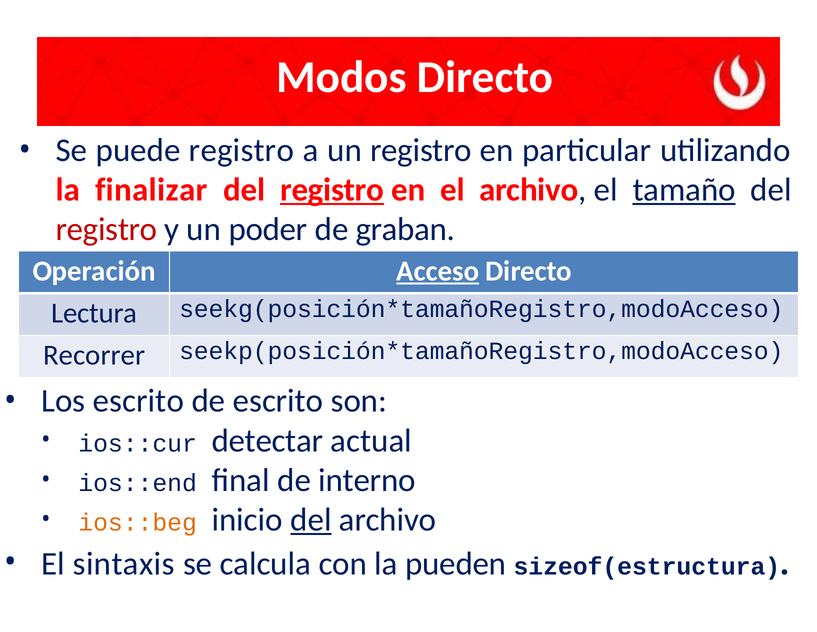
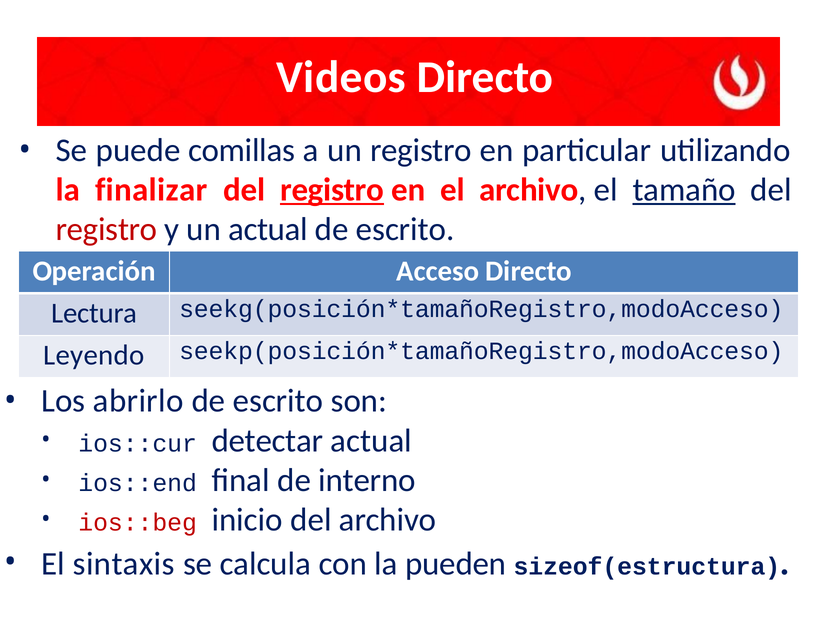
Modos: Modos -> Videos
puede registro: registro -> comillas
un poder: poder -> actual
graban at (405, 229): graban -> escrito
Acceso underline: present -> none
Recorrer: Recorrer -> Leyendo
Los escrito: escrito -> abrirlo
ios::beg colour: orange -> red
del at (311, 519) underline: present -> none
